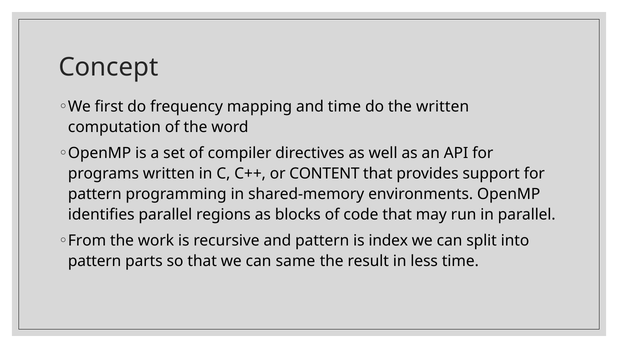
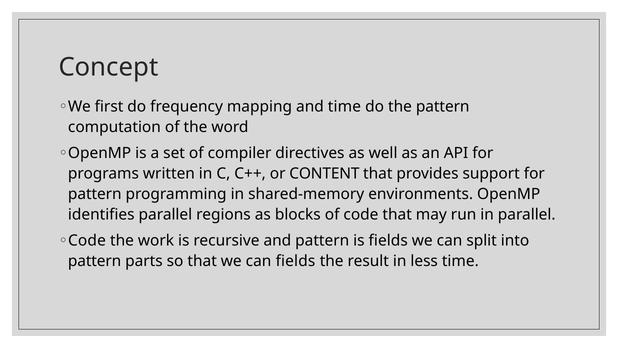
the written: written -> pattern
From at (87, 240): From -> Code
is index: index -> fields
can same: same -> fields
